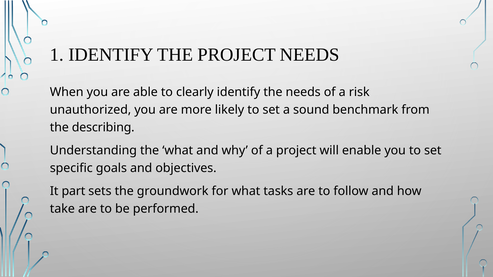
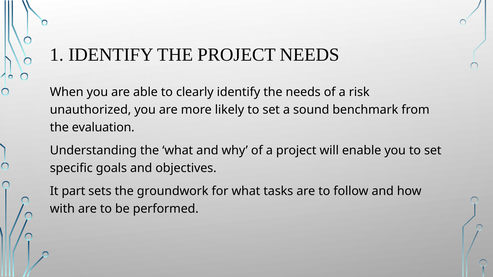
describing: describing -> evaluation
take: take -> with
